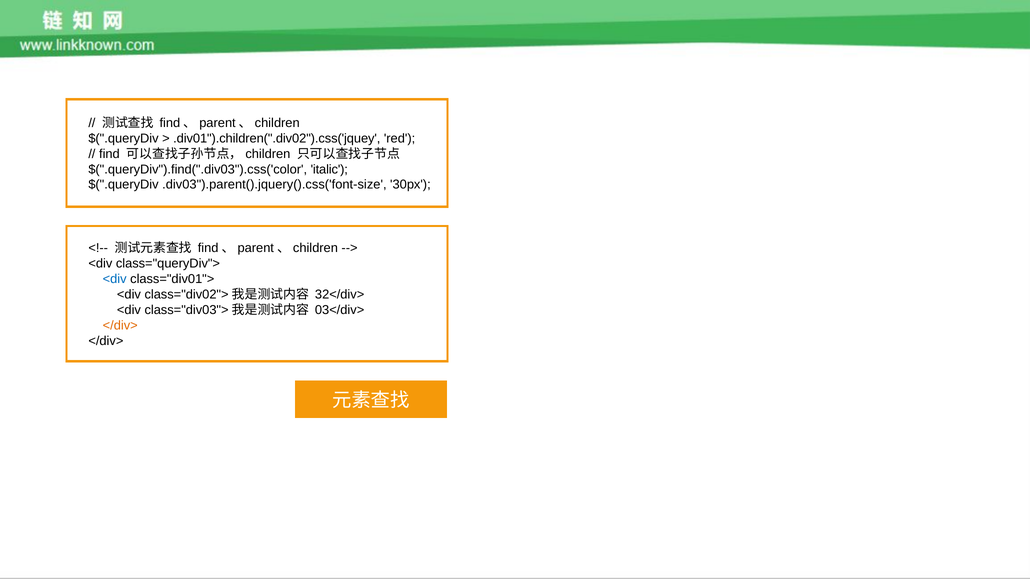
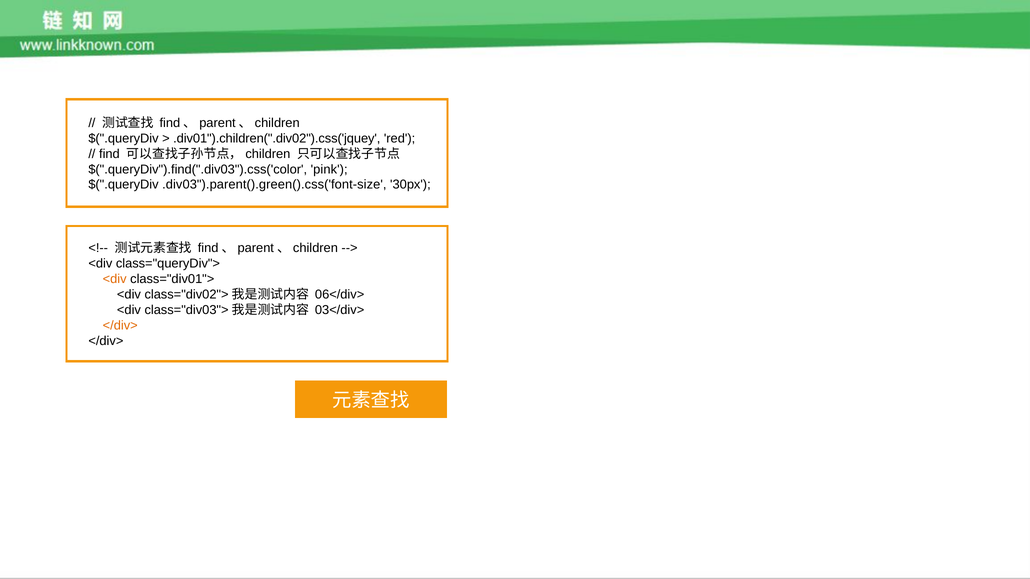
italic: italic -> pink
.div03").parent().jquery().css('font-size: .div03").parent().jquery().css('font-size -> .div03").parent().green().css('font-size
<div at (115, 279) colour: blue -> orange
32</div>: 32</div> -> 06</div>
